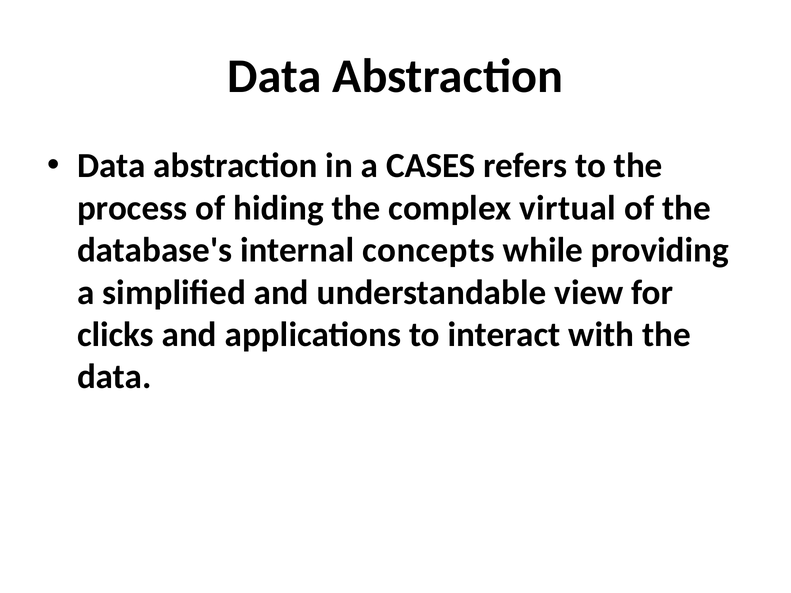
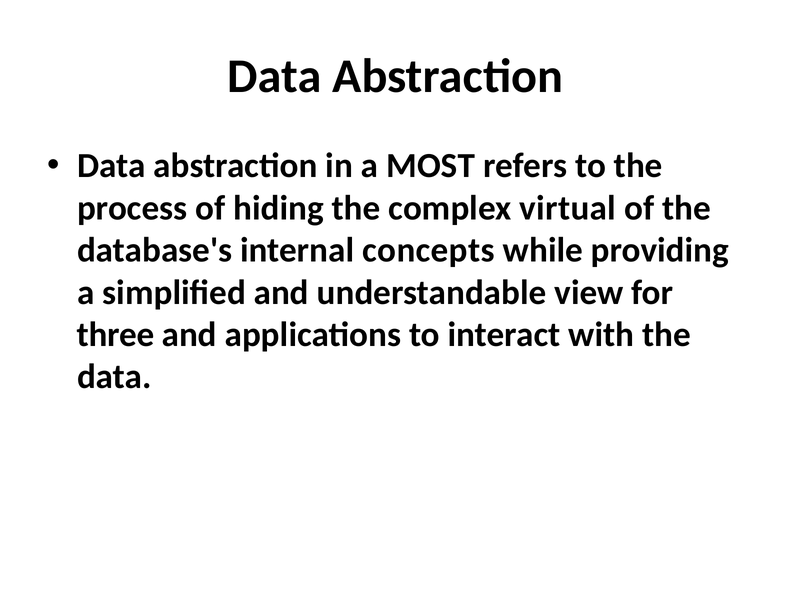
CASES: CASES -> MOST
clicks: clicks -> three
